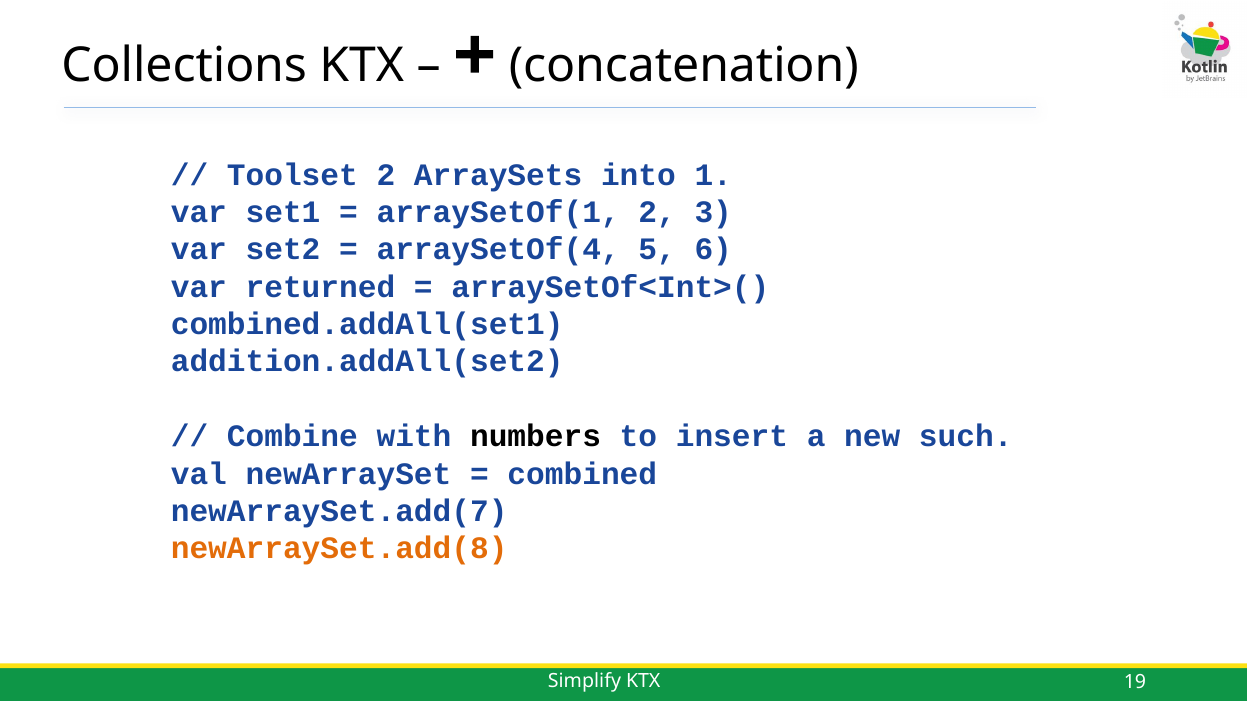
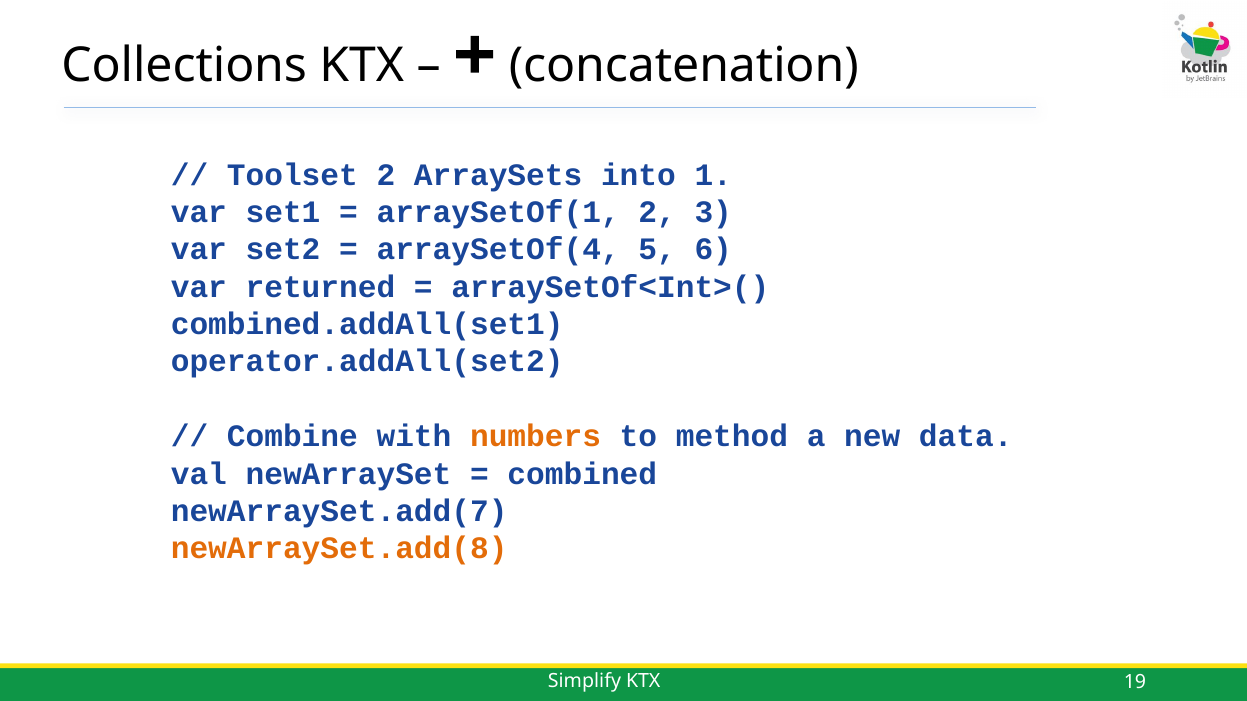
addition.addAll(set2: addition.addAll(set2 -> operator.addAll(set2
numbers colour: black -> orange
insert: insert -> method
such: such -> data
